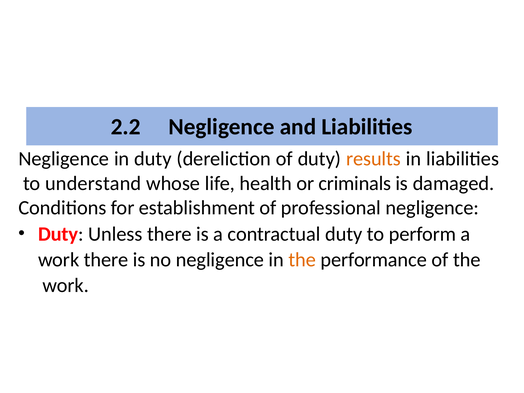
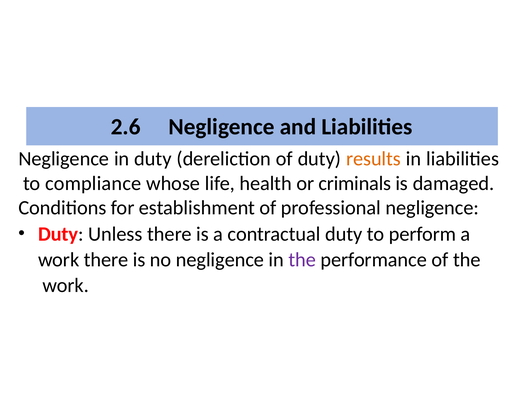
2.2: 2.2 -> 2.6
understand: understand -> compliance
the at (302, 260) colour: orange -> purple
